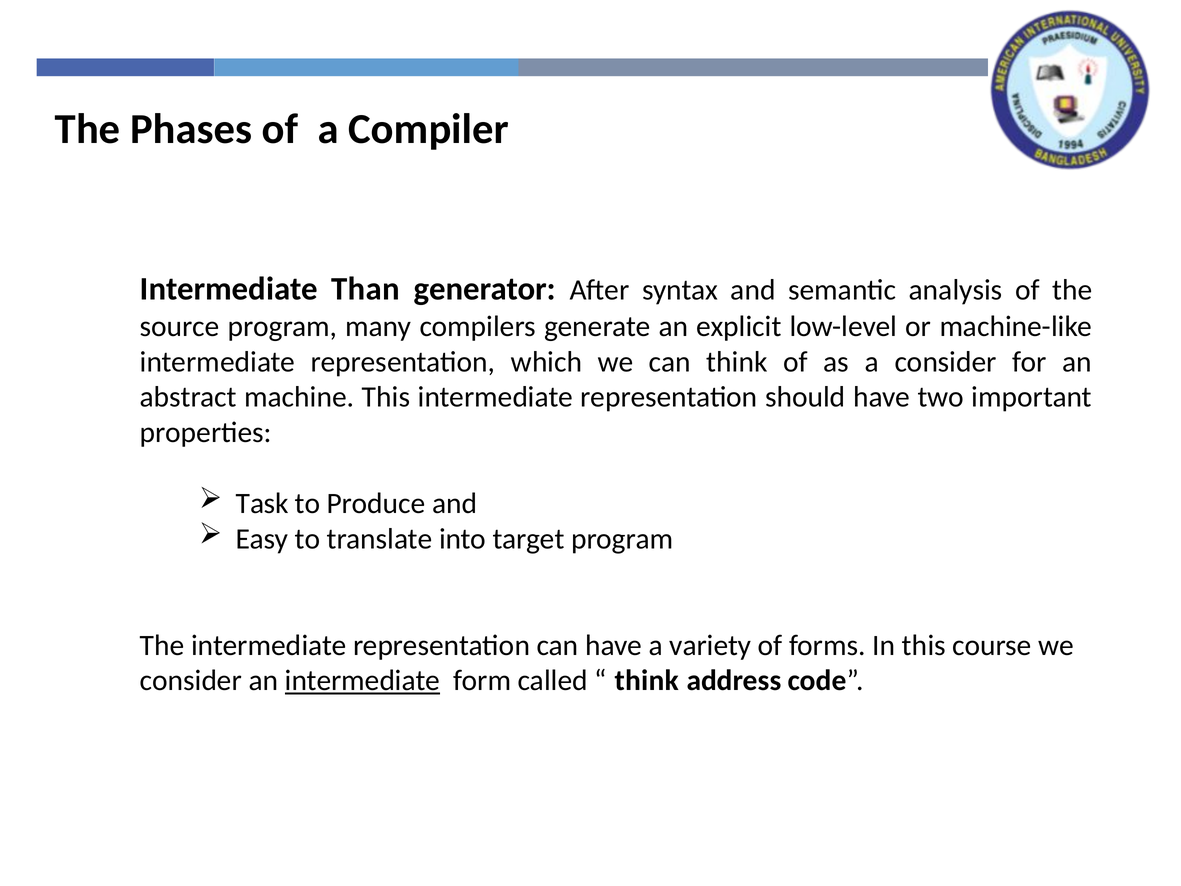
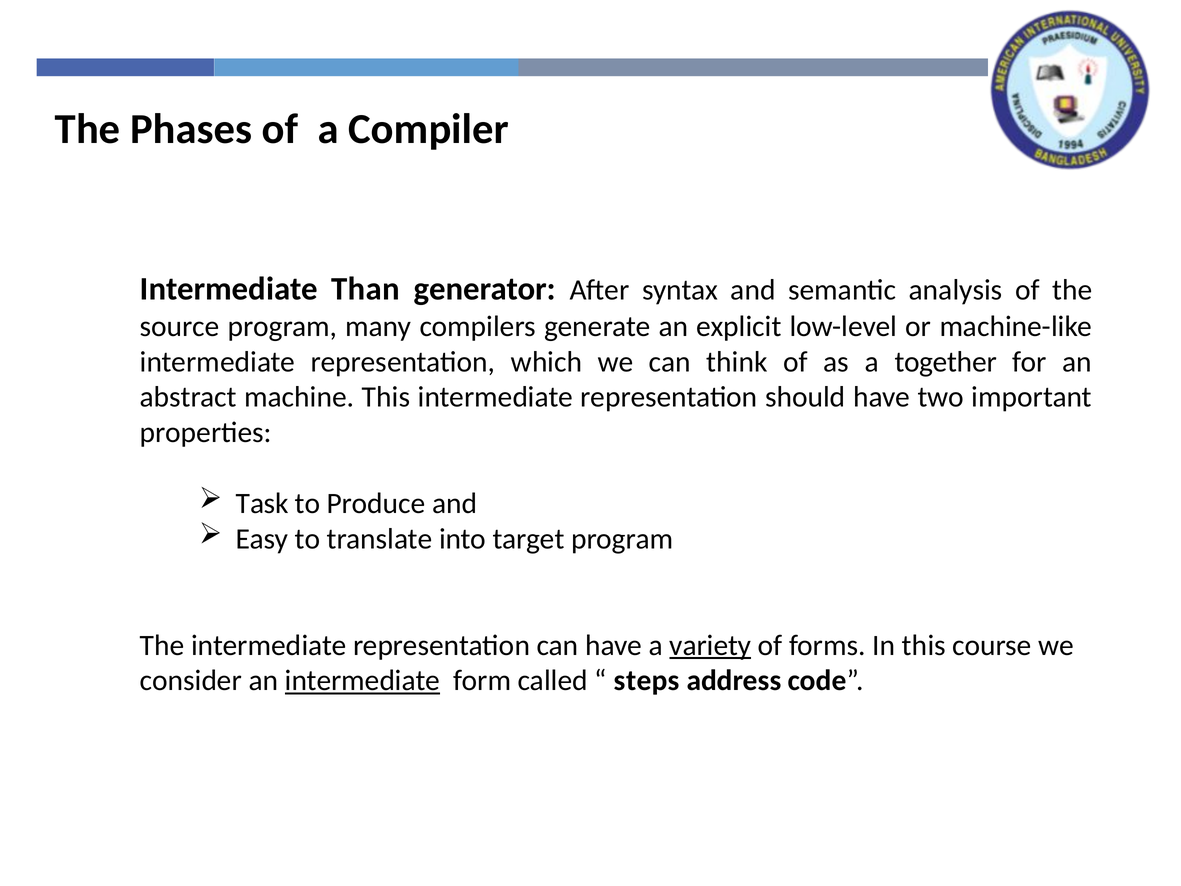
a consider: consider -> together
variety underline: none -> present
think at (647, 681): think -> steps
